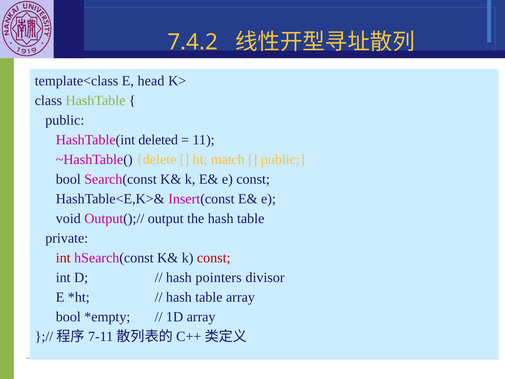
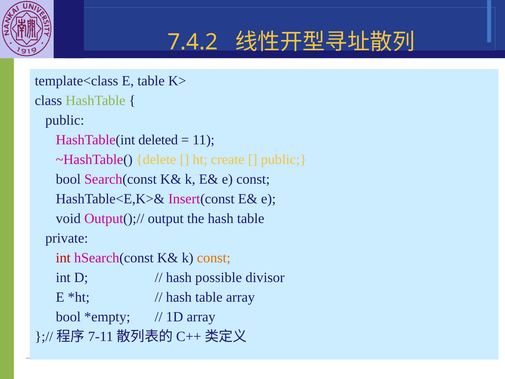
E head: head -> table
match: match -> create
const at (214, 258) colour: red -> orange
pointers: pointers -> possible
